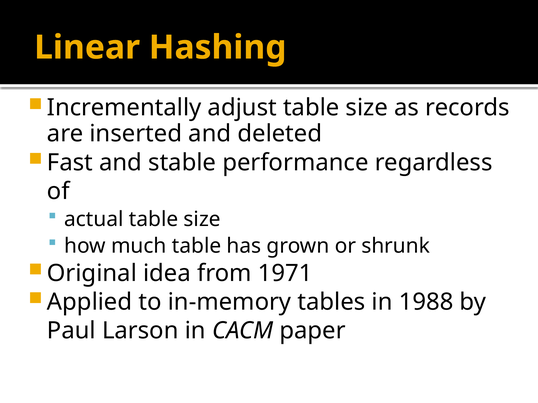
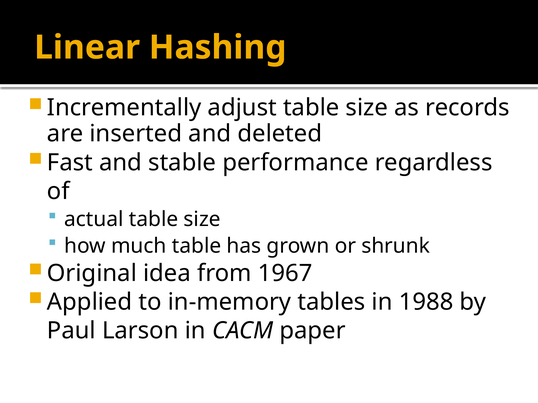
1971: 1971 -> 1967
